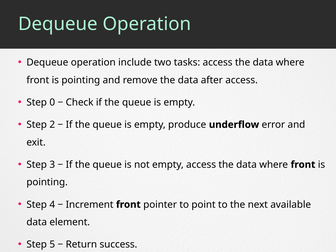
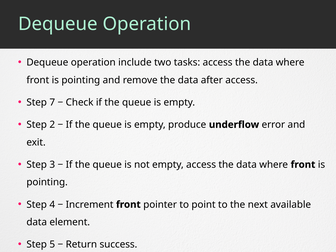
0: 0 -> 7
